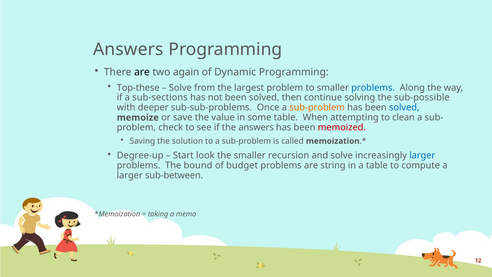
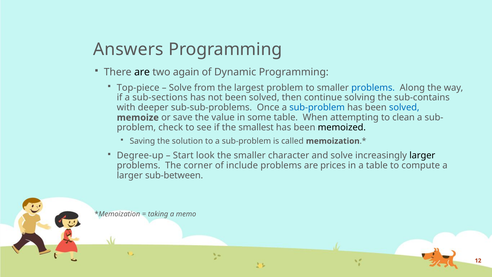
Top-these: Top-these -> Top-piece
sub-possible: sub-possible -> sub-contains
sub-problem at (317, 107) colour: orange -> blue
the answers: answers -> smallest
memoized colour: red -> black
recursion: recursion -> character
larger at (422, 155) colour: blue -> black
bound: bound -> corner
budget: budget -> include
string: string -> prices
